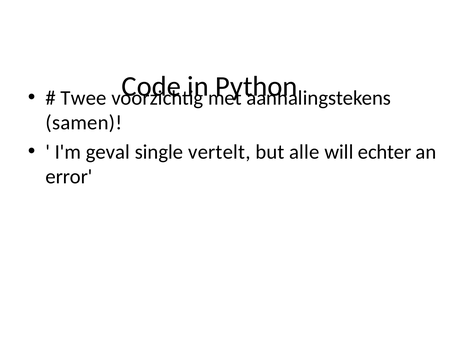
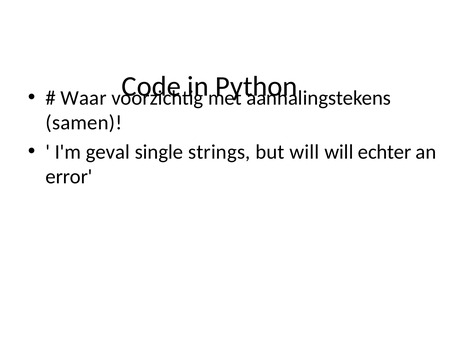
Twee: Twee -> Waar
vertelt: vertelt -> strings
but alle: alle -> will
